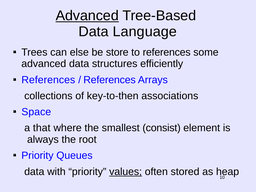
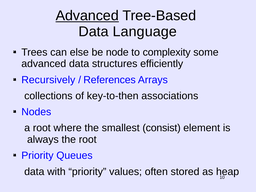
store: store -> node
to references: references -> complexity
References at (48, 80): References -> Recursively
Space: Space -> Nodes
a that: that -> root
values underline: present -> none
